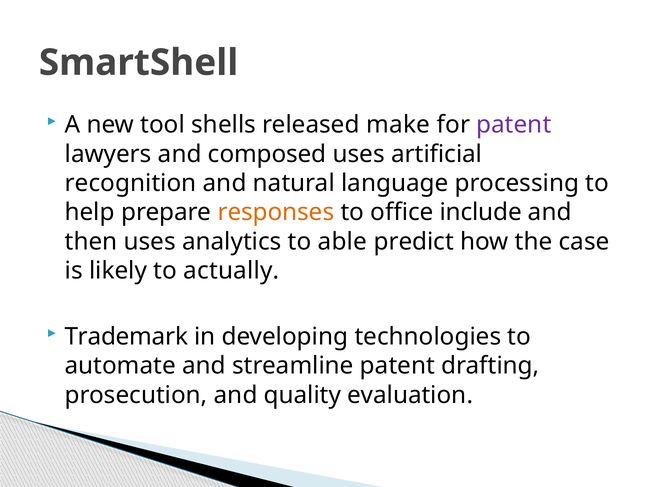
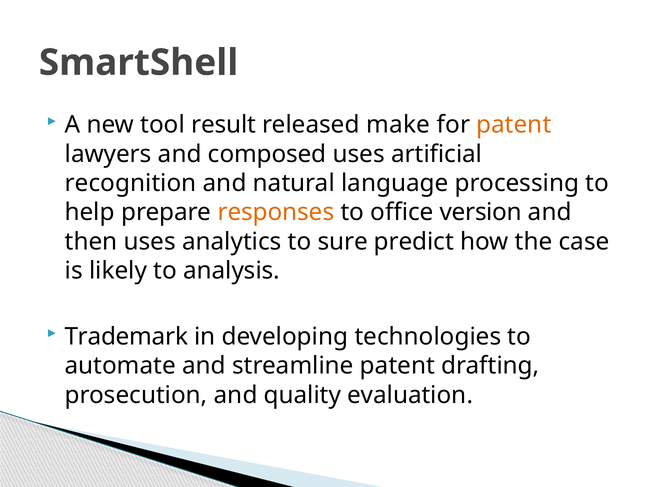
shells: shells -> result
patent at (514, 125) colour: purple -> orange
include: include -> version
able: able -> sure
actually: actually -> analysis
